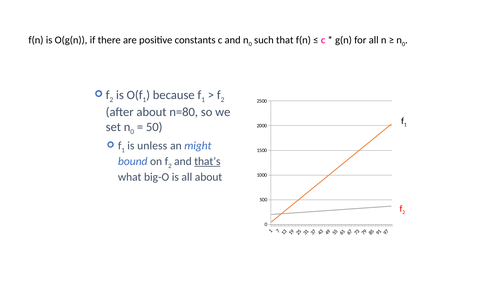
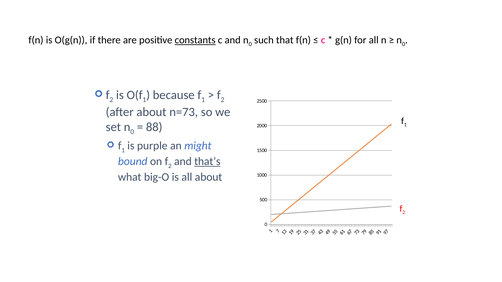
constants underline: none -> present
n=80: n=80 -> n=73
50: 50 -> 88
unless: unless -> purple
